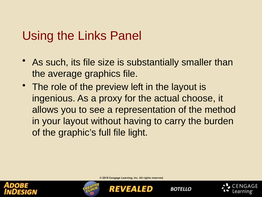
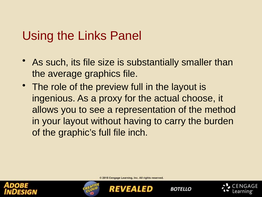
preview left: left -> full
light: light -> inch
